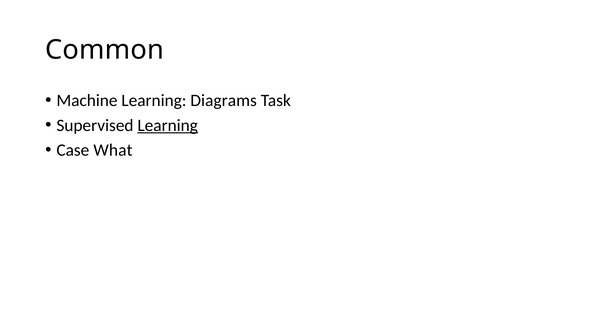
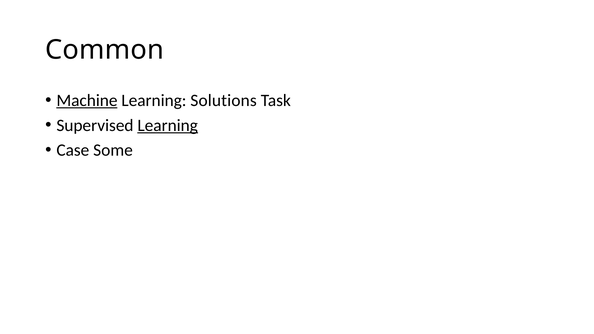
Machine underline: none -> present
Diagrams: Diagrams -> Solutions
What: What -> Some
